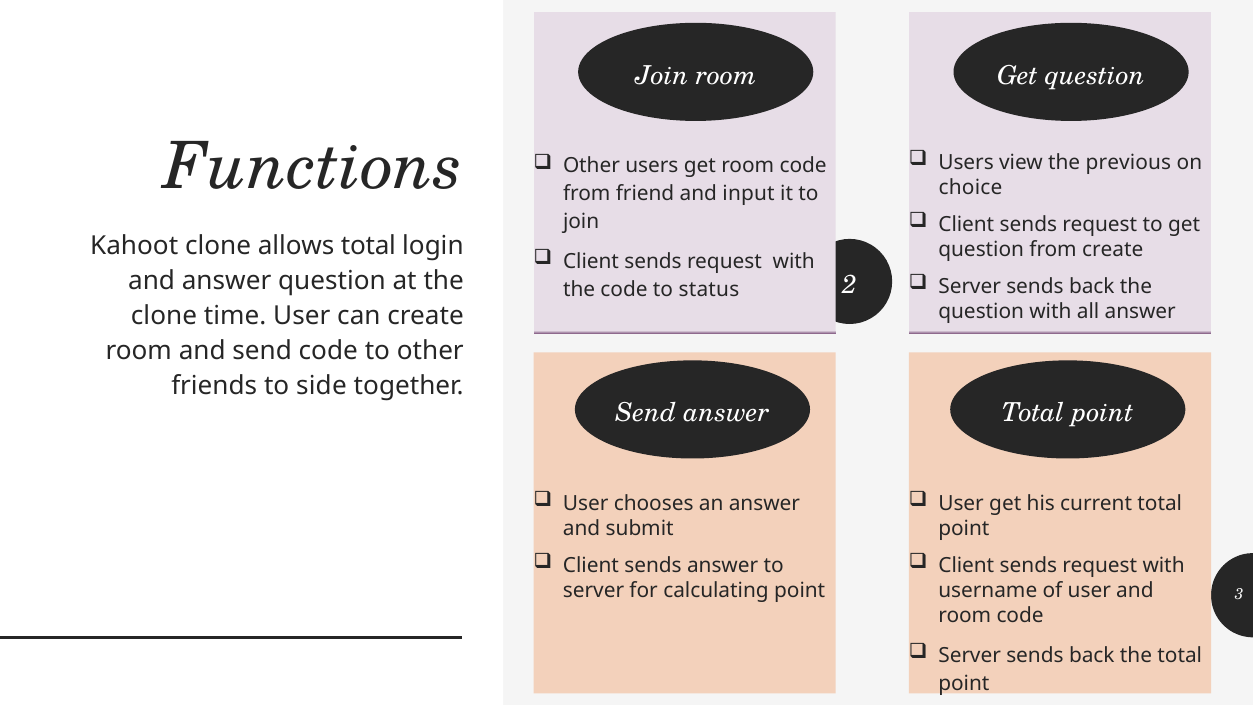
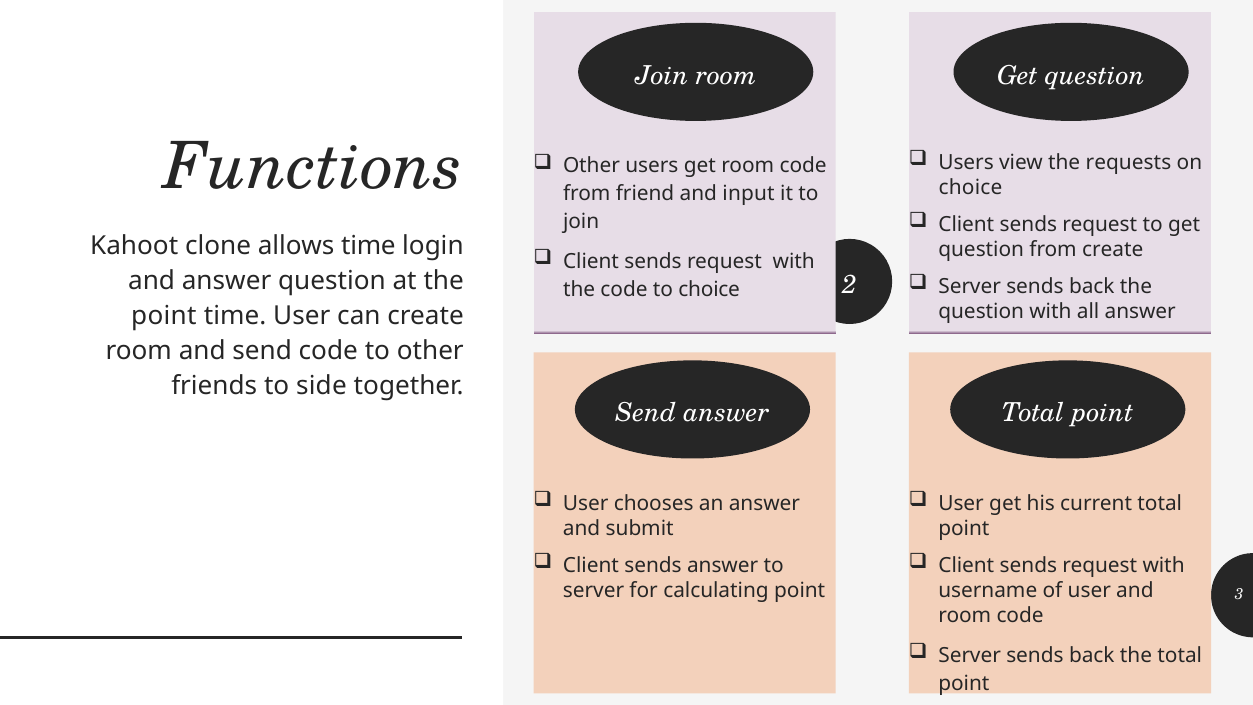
previous: previous -> requests
allows total: total -> time
to status: status -> choice
clone at (164, 316): clone -> point
